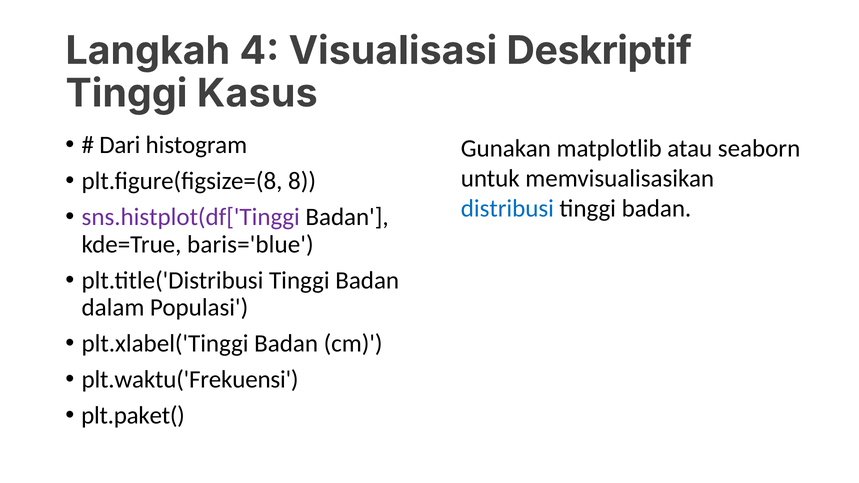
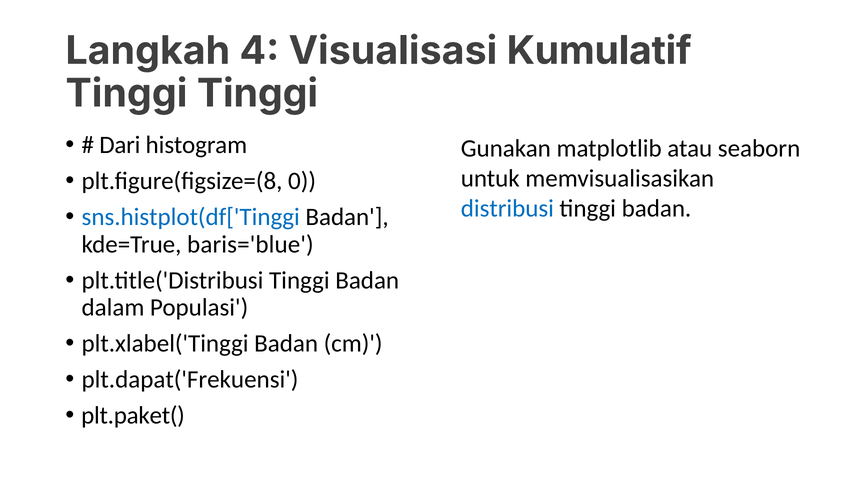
Deskriptif: Deskriptif -> Kumulatif
Tinggi Kasus: Kasus -> Tinggi
8: 8 -> 0
sns.histplot(df['Tinggi colour: purple -> blue
plt.waktu('Frekuensi: plt.waktu('Frekuensi -> plt.dapat('Frekuensi
